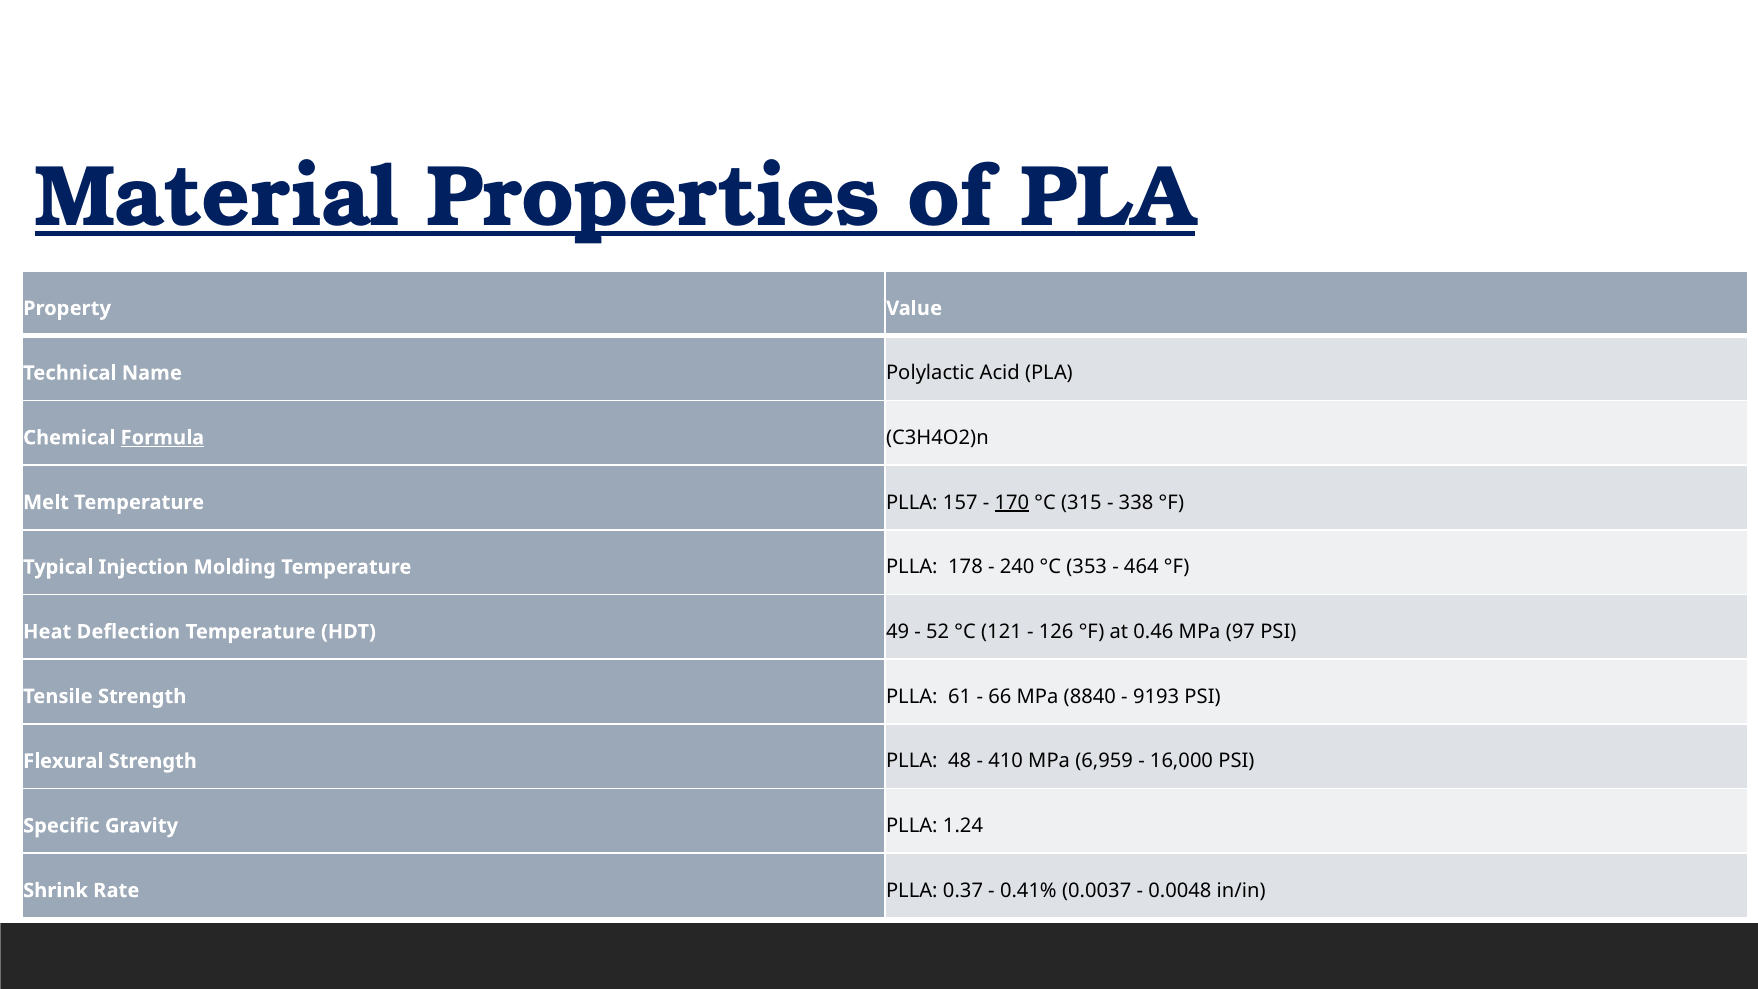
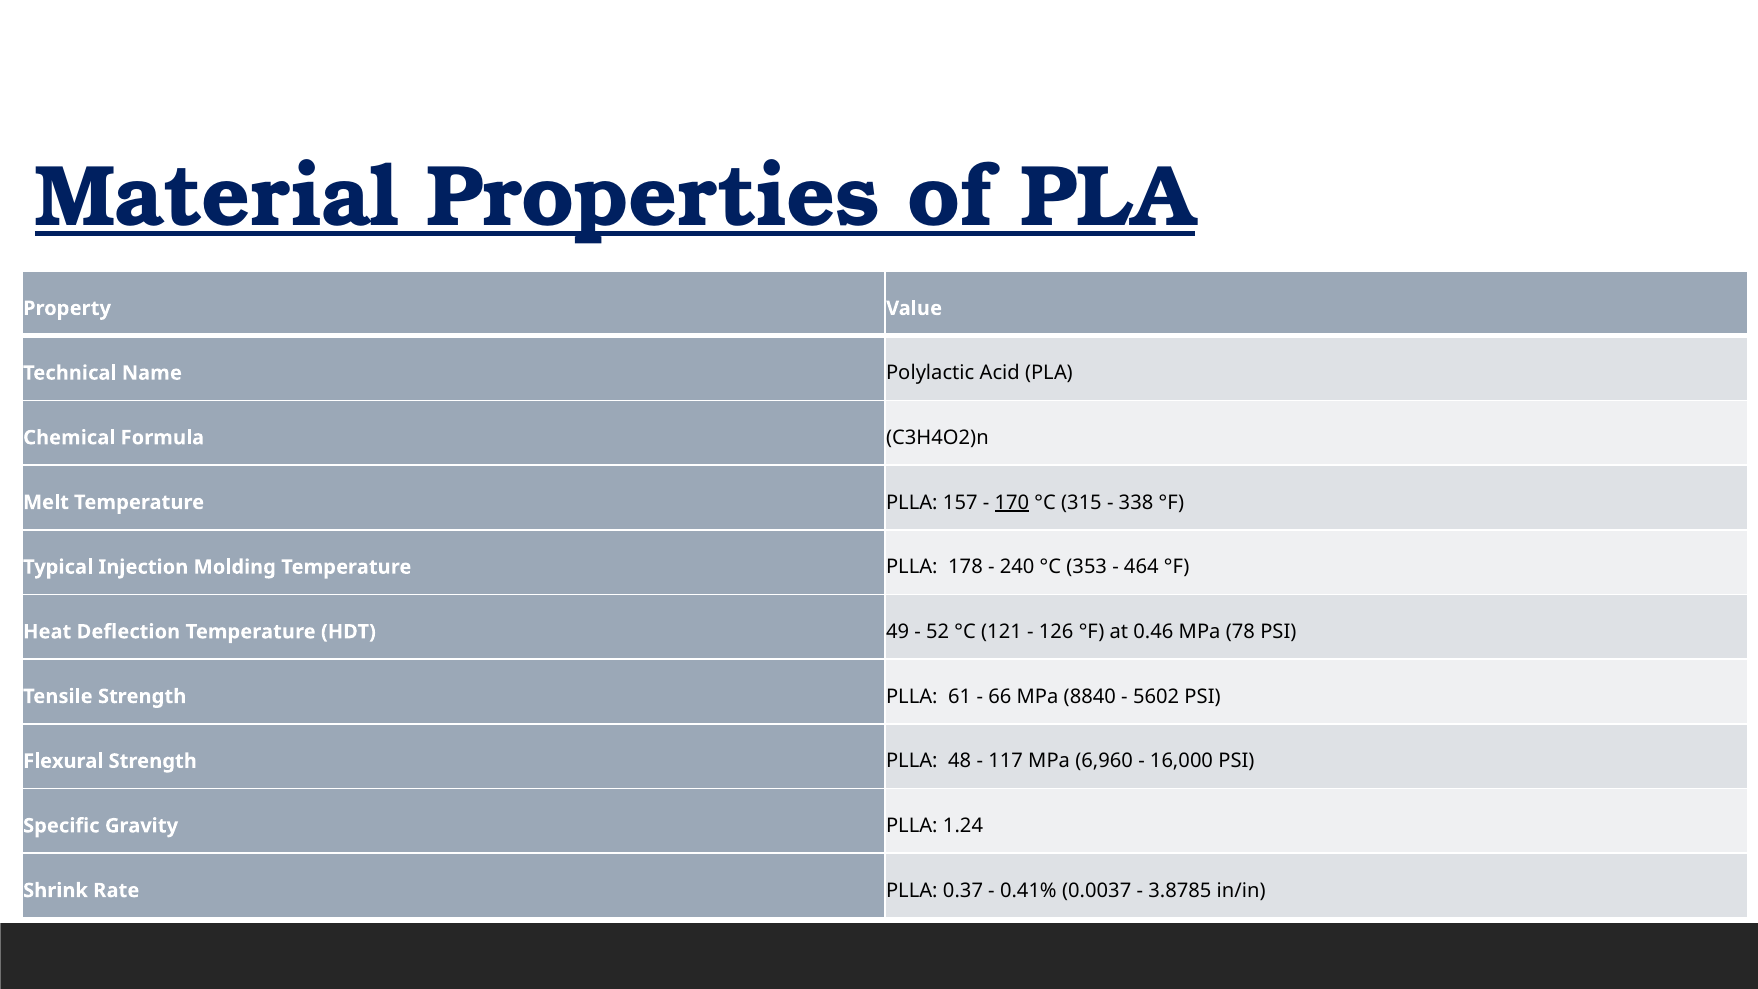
Formula underline: present -> none
97: 97 -> 78
9193: 9193 -> 5602
410: 410 -> 117
6,959: 6,959 -> 6,960
0.0048: 0.0048 -> 3.8785
